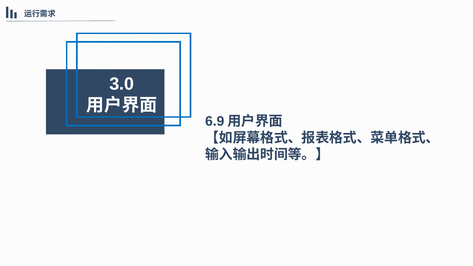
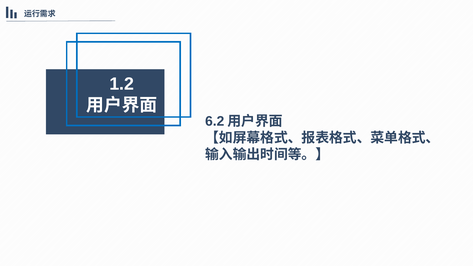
3.0: 3.0 -> 1.2
6.9: 6.9 -> 6.2
